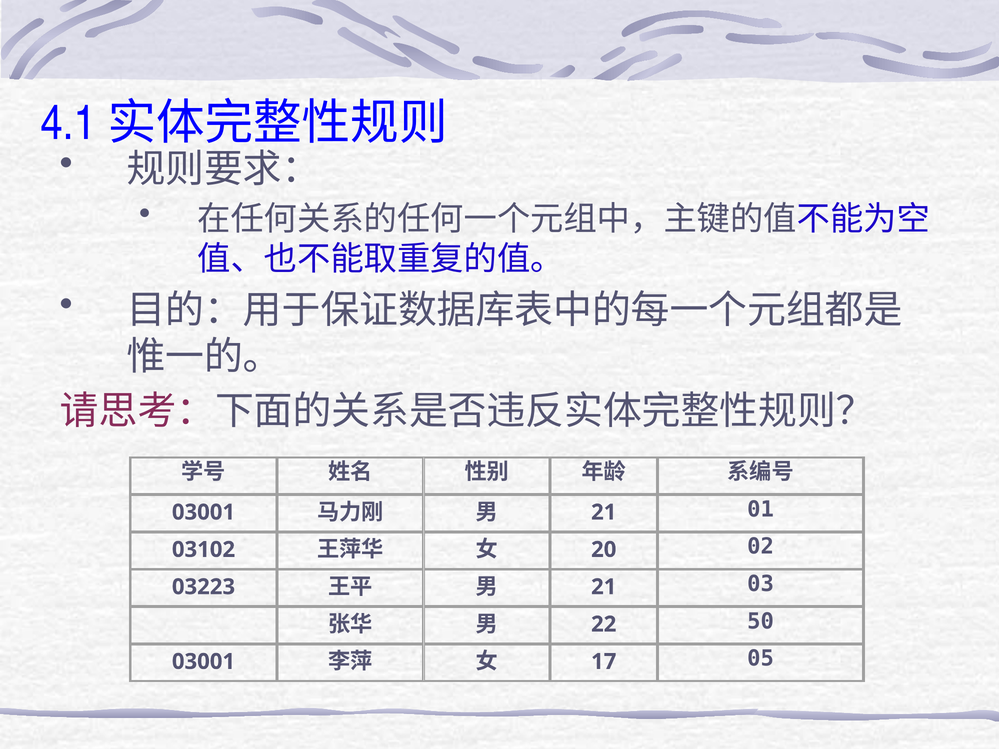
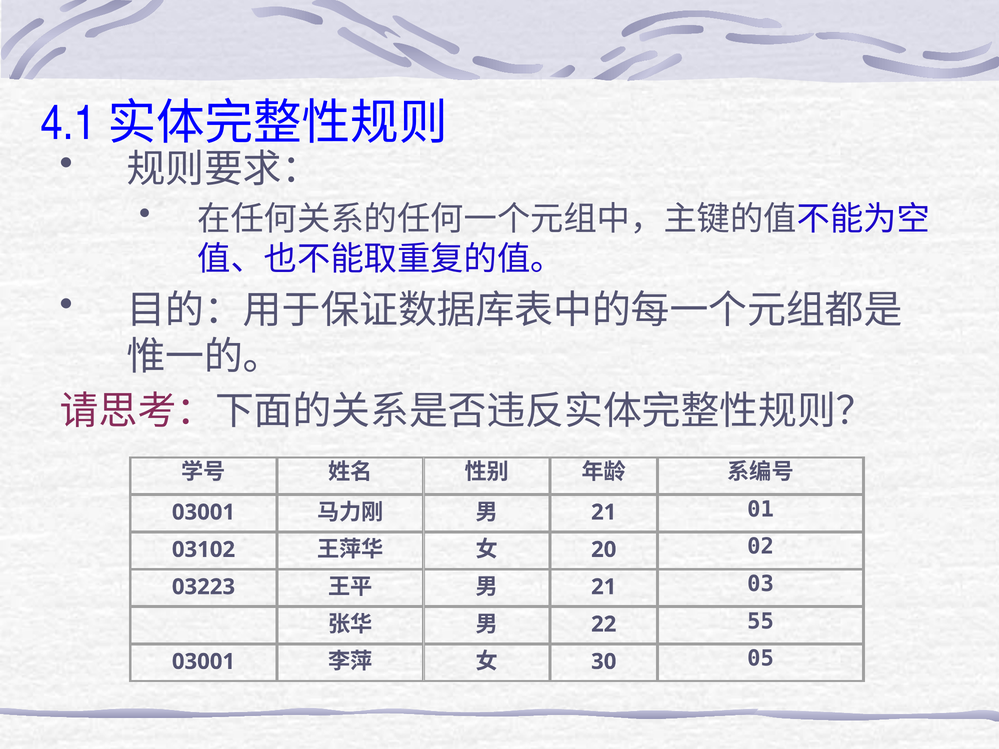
50: 50 -> 55
17: 17 -> 30
